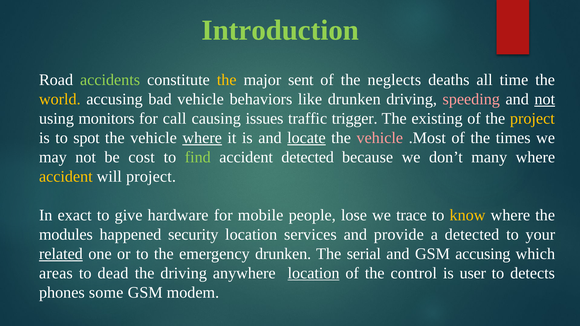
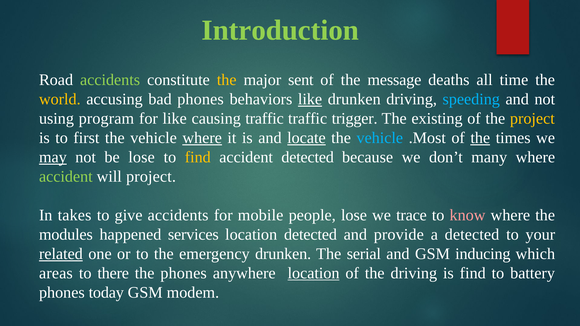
neglects: neglects -> message
bad vehicle: vehicle -> phones
like at (310, 99) underline: none -> present
speeding colour: pink -> light blue
not at (545, 99) underline: present -> none
monitors: monitors -> program
for call: call -> like
causing issues: issues -> traffic
spot: spot -> first
vehicle at (380, 138) colour: pink -> light blue
the at (480, 138) underline: none -> present
may underline: none -> present
be cost: cost -> lose
find at (198, 157) colour: light green -> yellow
accident at (66, 177) colour: yellow -> light green
exact: exact -> takes
give hardware: hardware -> accidents
know colour: yellow -> pink
security: security -> services
location services: services -> detected
GSM accusing: accusing -> inducing
dead: dead -> there
the driving: driving -> phones
the control: control -> driving
is user: user -> find
detects: detects -> battery
some: some -> today
